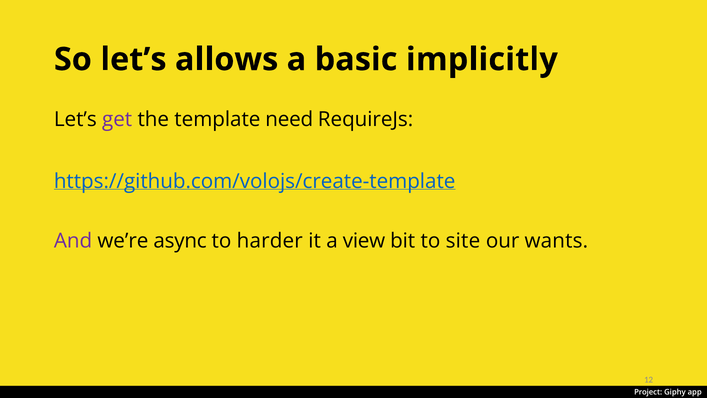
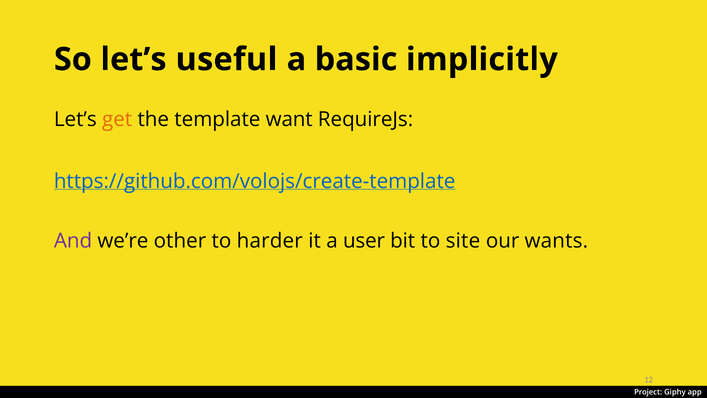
allows: allows -> useful
get colour: purple -> orange
need: need -> want
async: async -> other
view: view -> user
